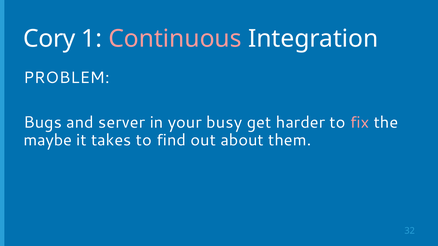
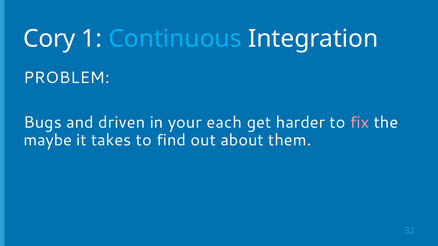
Continuous colour: pink -> light blue
server: server -> driven
busy: busy -> each
